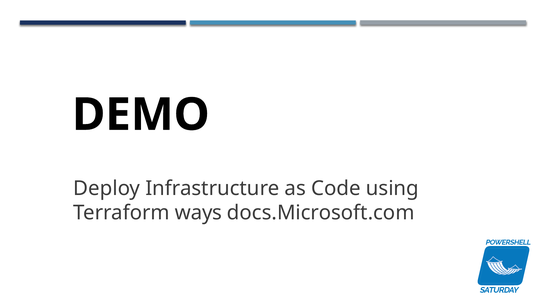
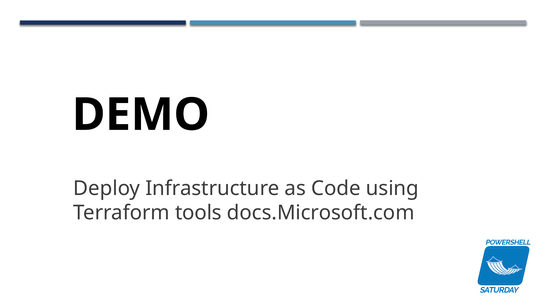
ways: ways -> tools
